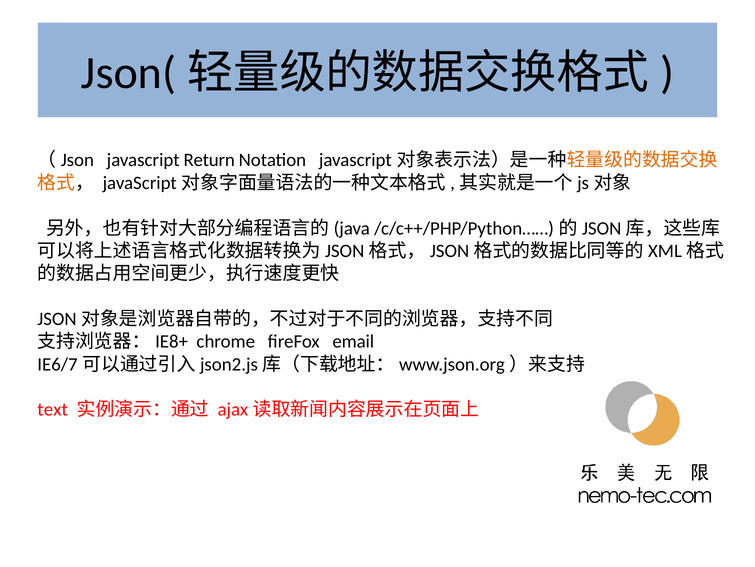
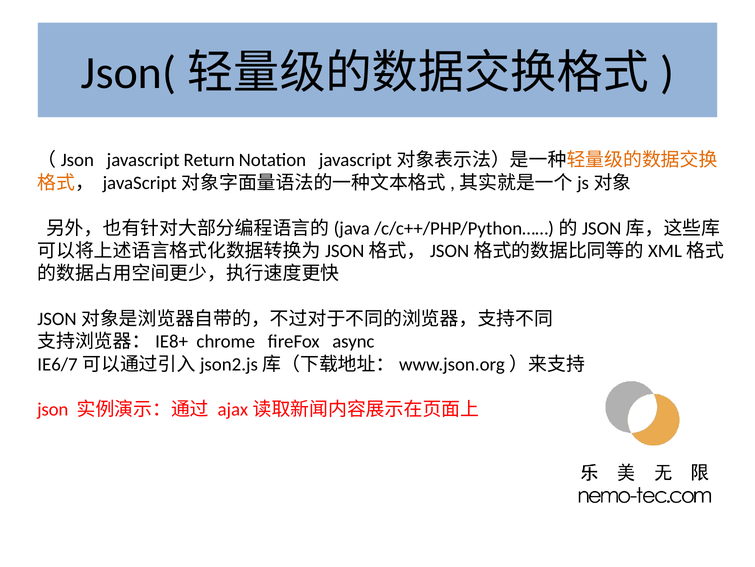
email: email -> async
text: text -> json
